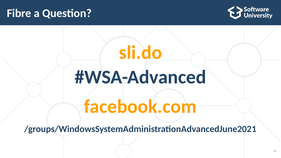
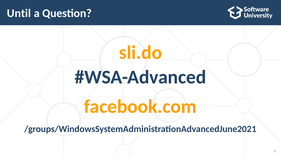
Fibre: Fibre -> Until
